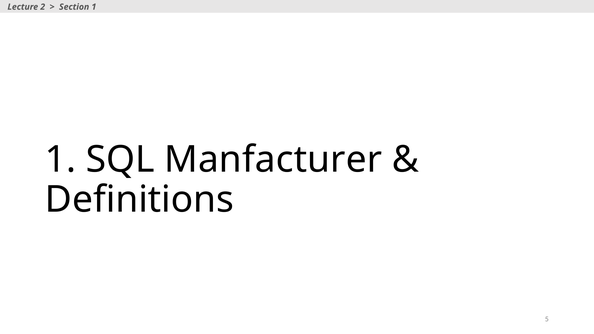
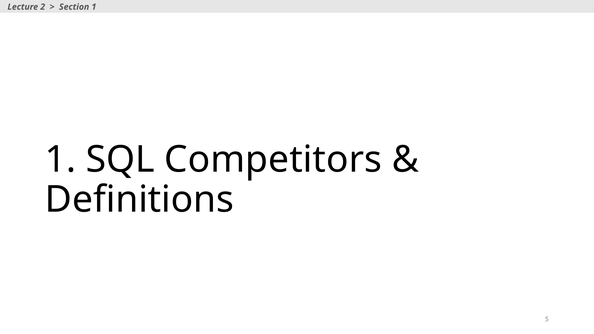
Manfacturer: Manfacturer -> Competitors
